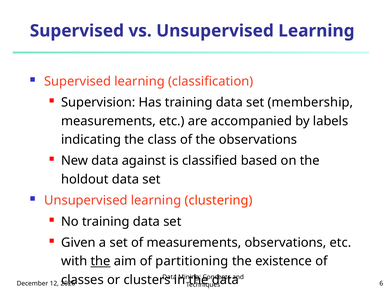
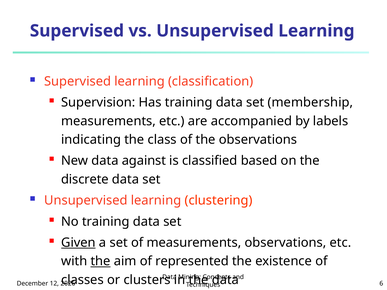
holdout: holdout -> discrete
Given underline: none -> present
partitioning: partitioning -> represented
